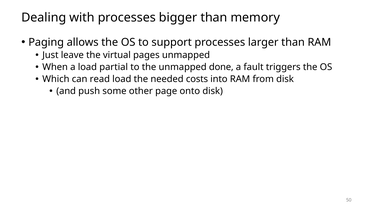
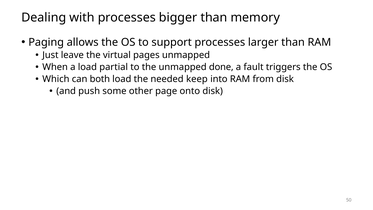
read: read -> both
costs: costs -> keep
